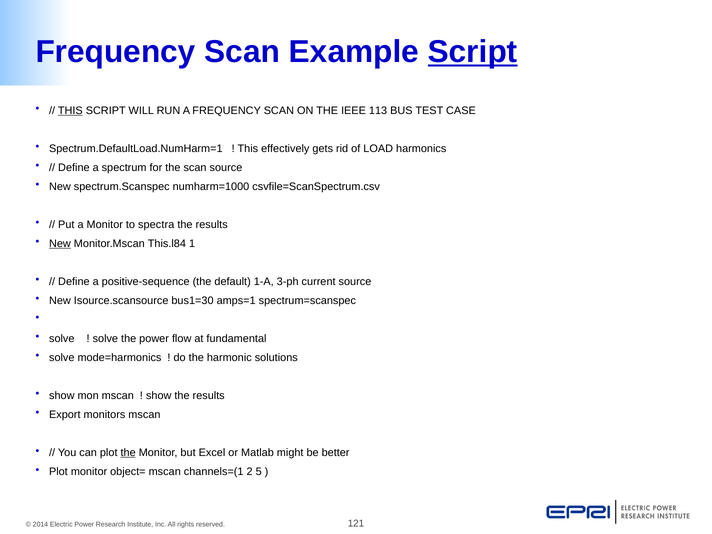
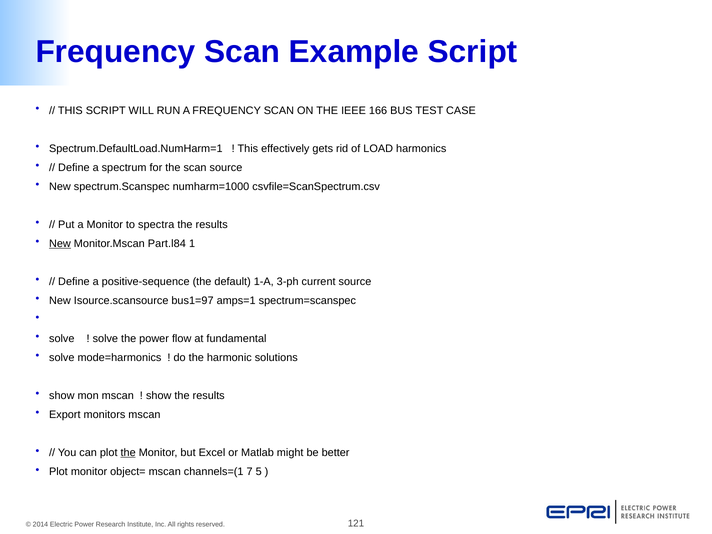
Script at (473, 52) underline: present -> none
THIS at (70, 111) underline: present -> none
113: 113 -> 166
This.l84: This.l84 -> Part.l84
bus1=30: bus1=30 -> bus1=97
2: 2 -> 7
